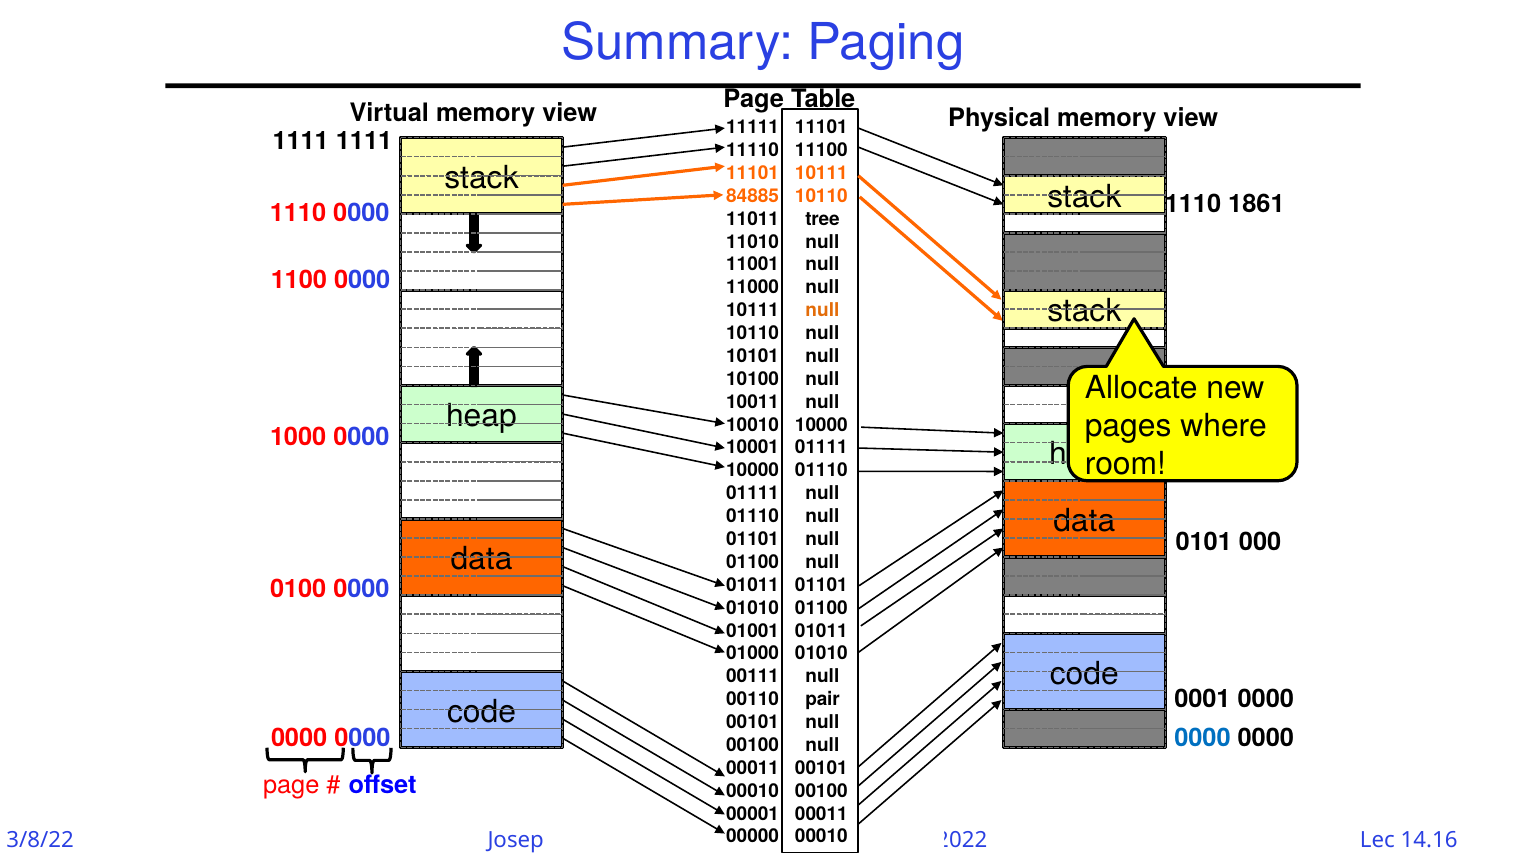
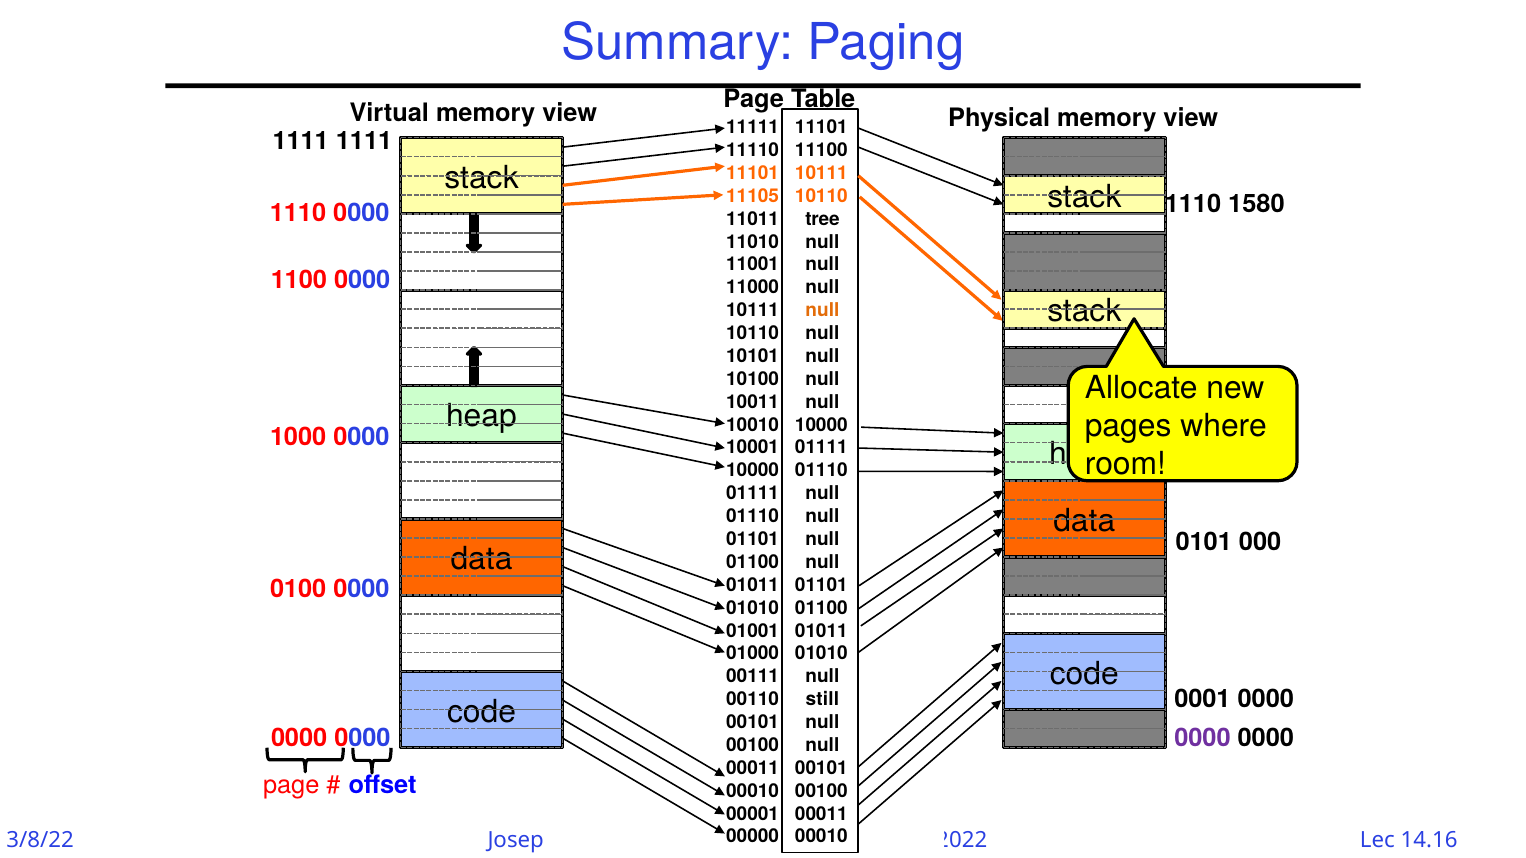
84885: 84885 -> 11105
1861: 1861 -> 1580
pair: pair -> still
0000 at (1203, 738) colour: blue -> purple
